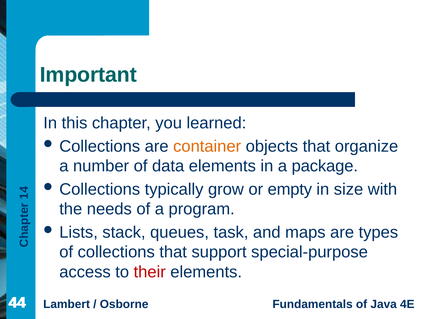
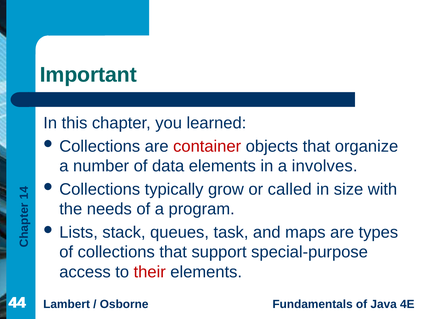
container colour: orange -> red
package: package -> involves
empty: empty -> called
